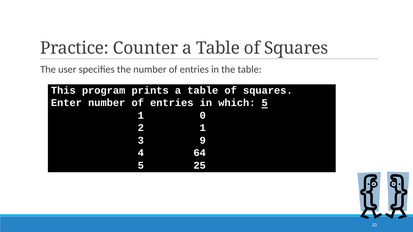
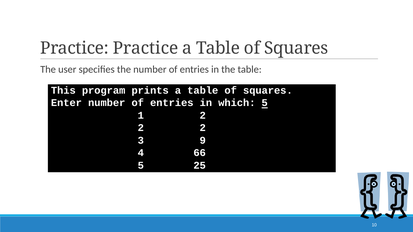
Practice Counter: Counter -> Practice
1 0: 0 -> 2
1 at (203, 128): 1 -> 2
64: 64 -> 66
